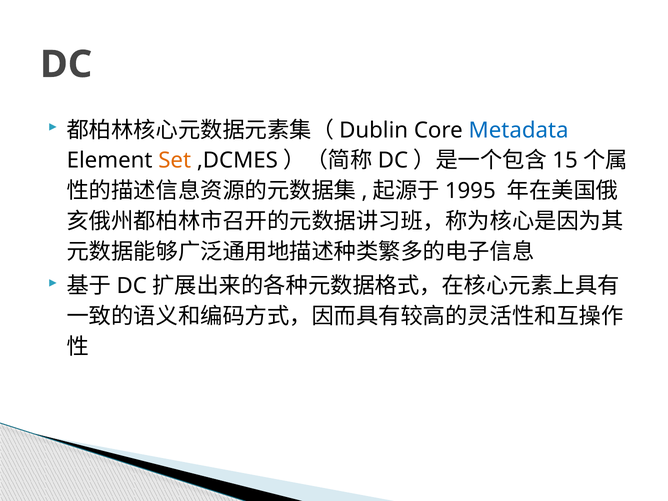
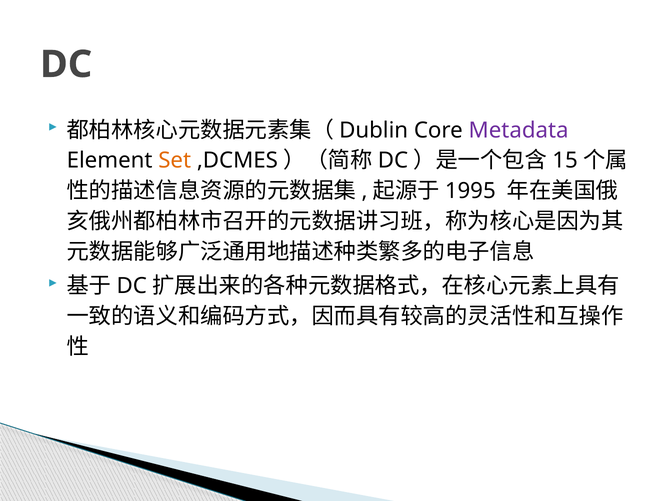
Metadata colour: blue -> purple
